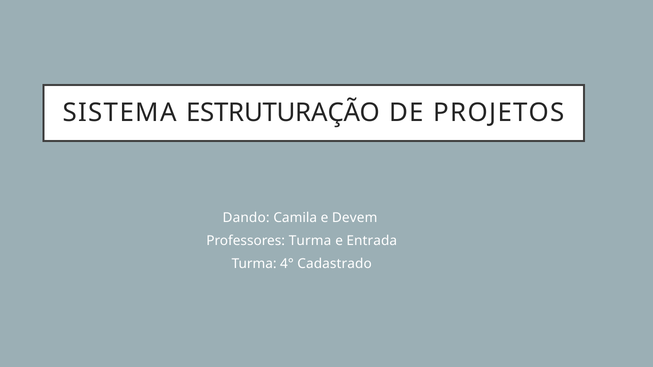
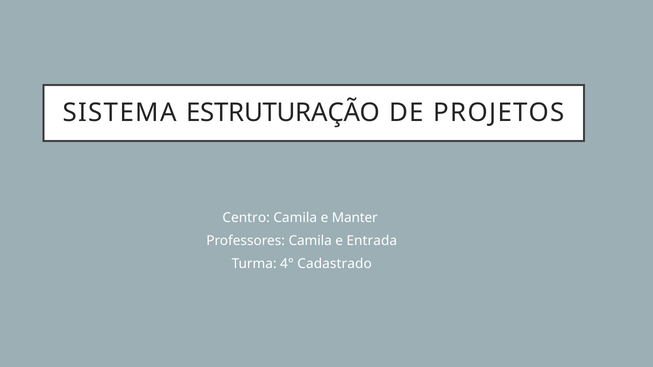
Dando: Dando -> Centro
Devem: Devem -> Manter
Professores Turma: Turma -> Camila
